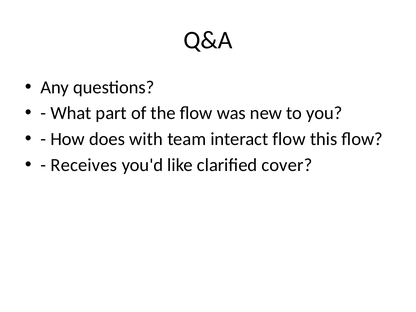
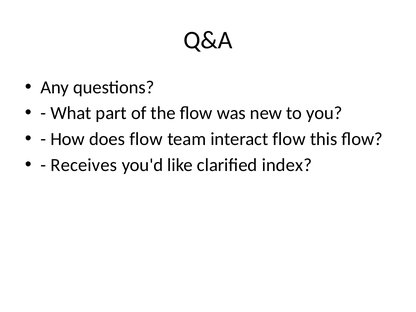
does with: with -> flow
cover: cover -> index
